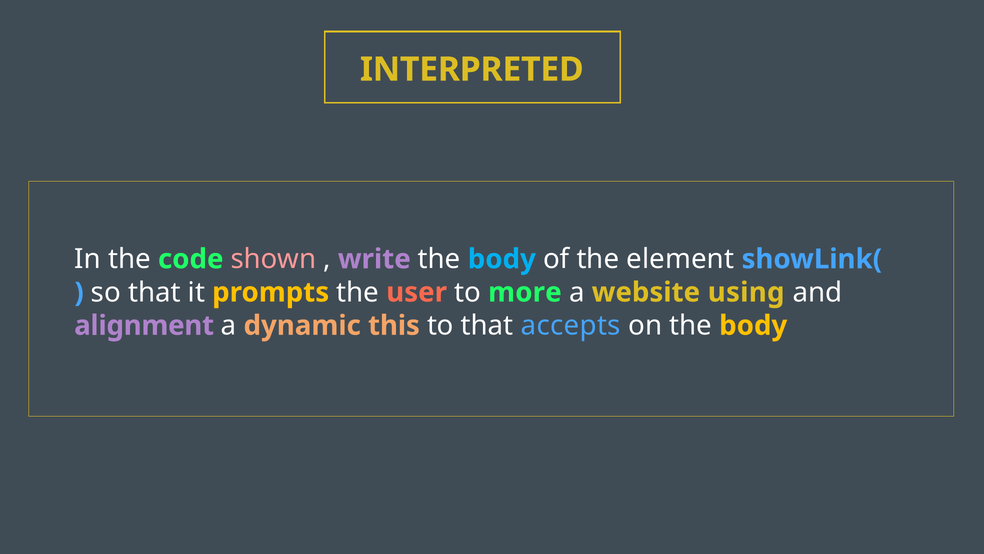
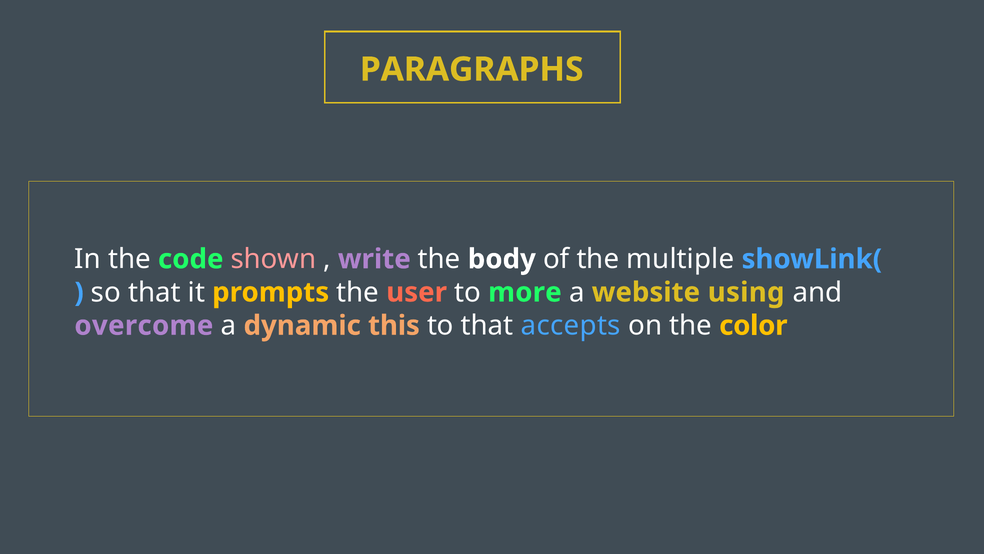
INTERPRETED: INTERPRETED -> PARAGRAPHS
body at (502, 259) colour: light blue -> white
element: element -> multiple
alignment: alignment -> overcome
on the body: body -> color
